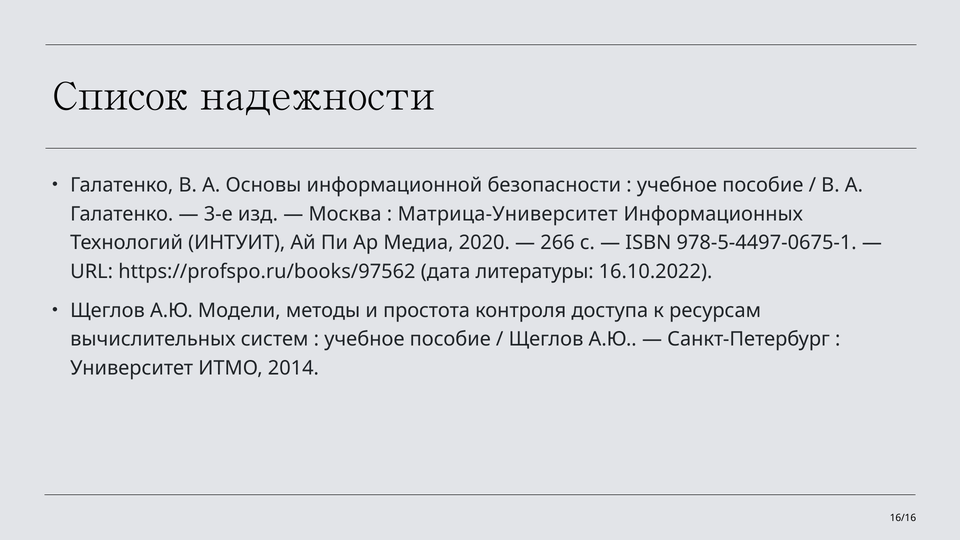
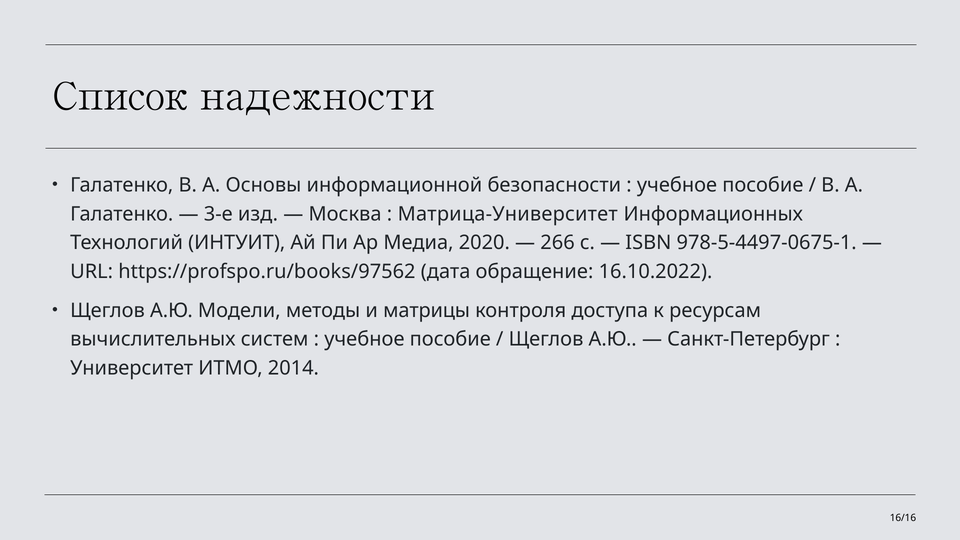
литературы: литературы -> обращение
простота: простота -> матрицы
